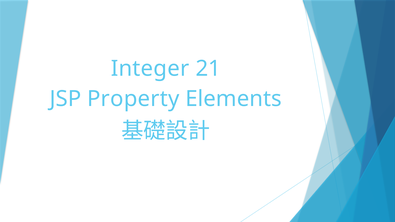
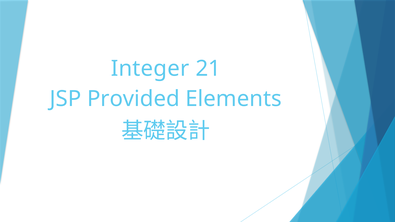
Property: Property -> Provided
